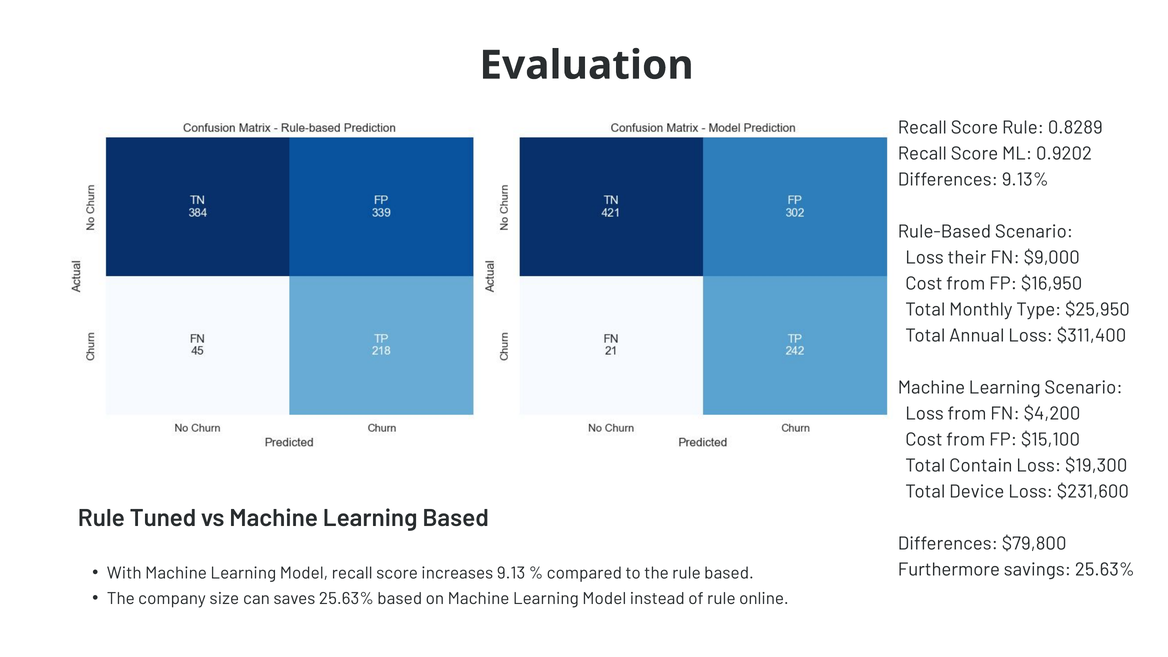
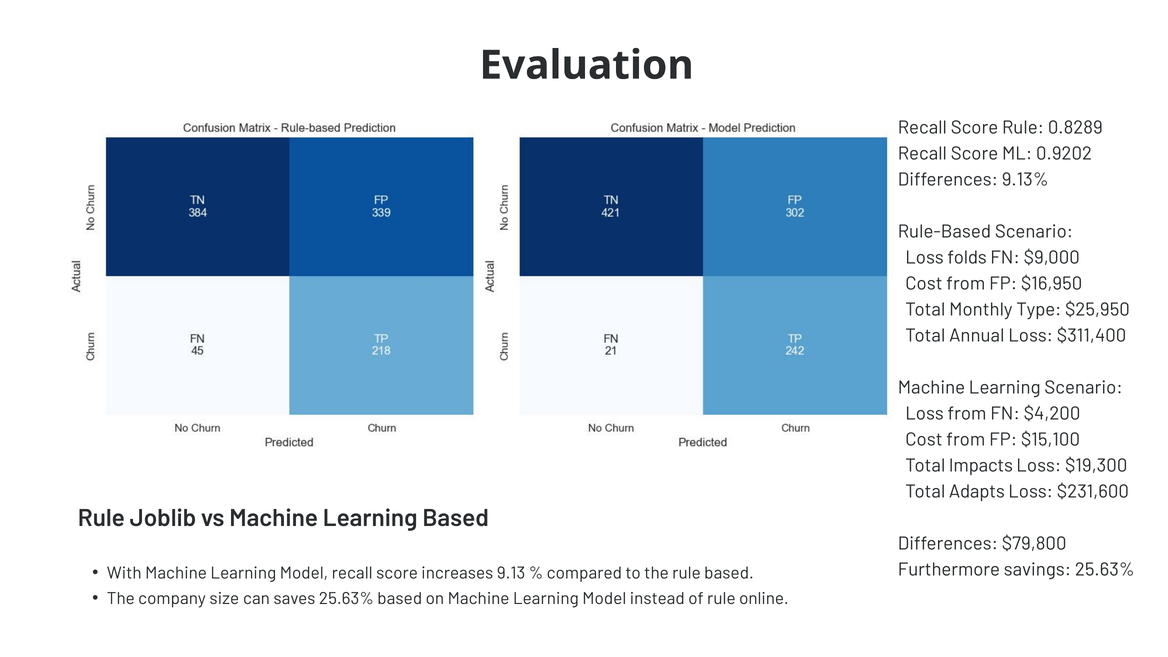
their: their -> folds
Contain: Contain -> Impacts
Device: Device -> Adapts
Tuned: Tuned -> Joblib
